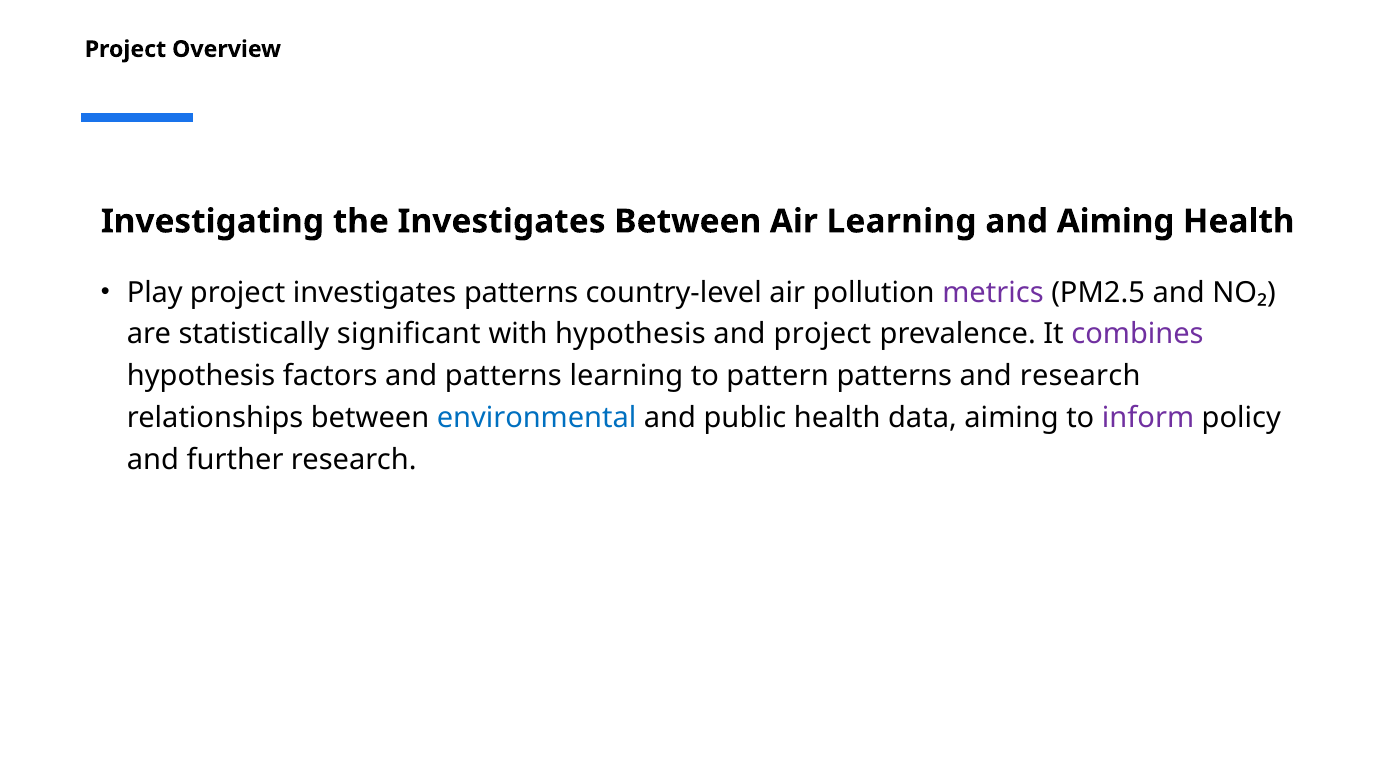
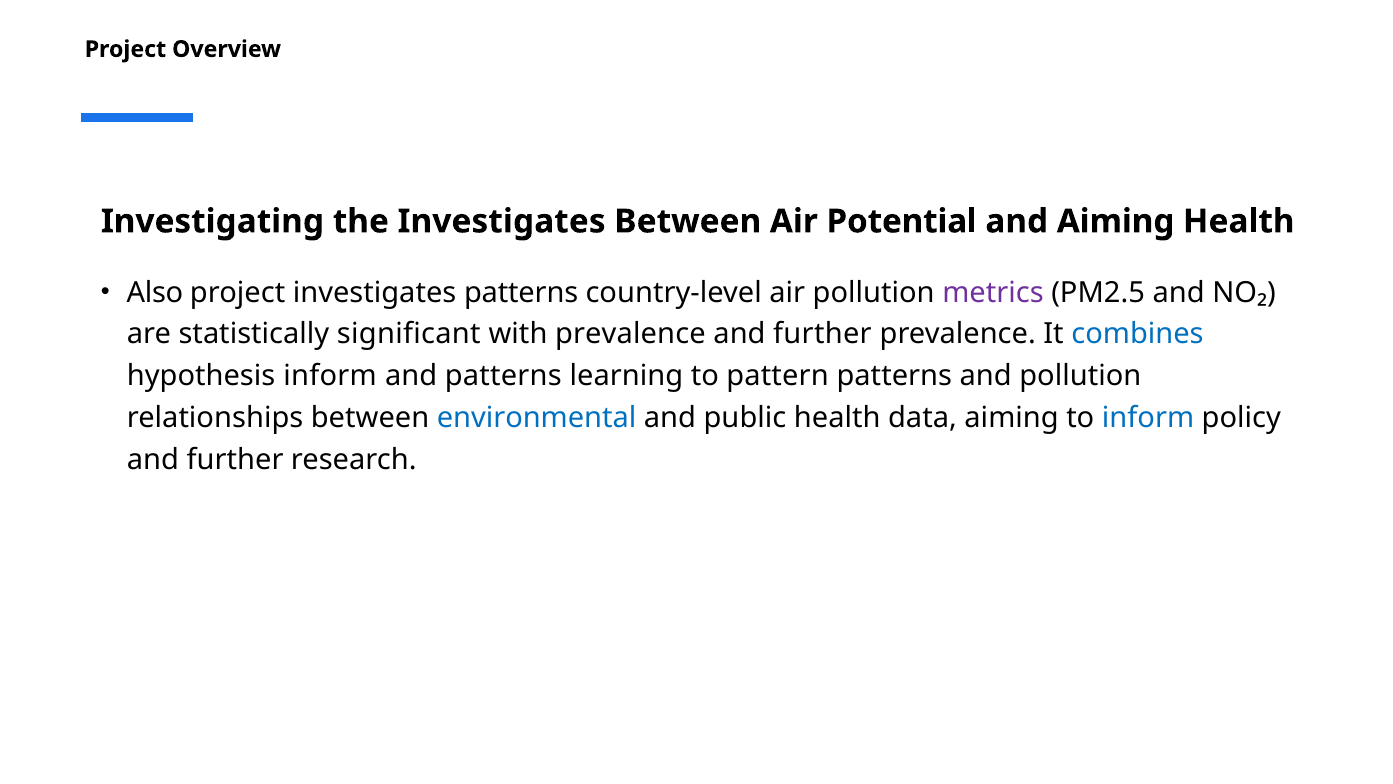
Air Learning: Learning -> Potential
Play: Play -> Also
with hypothesis: hypothesis -> prevalence
project at (822, 334): project -> further
combines colour: purple -> blue
hypothesis factors: factors -> inform
and research: research -> pollution
inform at (1148, 418) colour: purple -> blue
